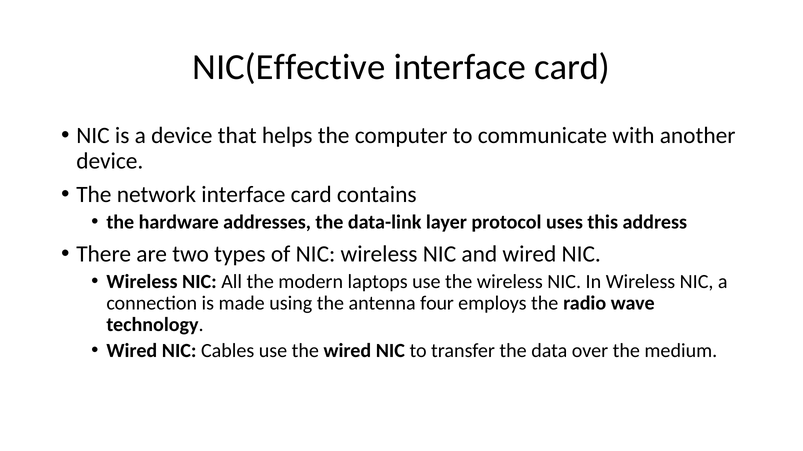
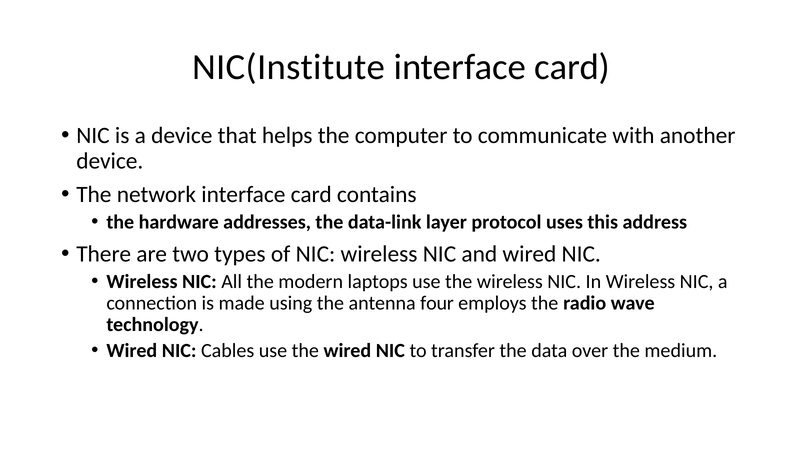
NIC(Effective: NIC(Effective -> NIC(Institute
